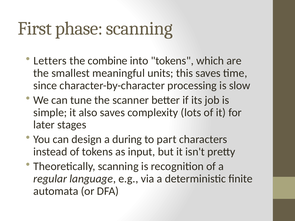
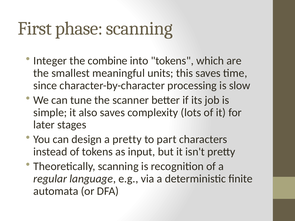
Letters: Letters -> Integer
a during: during -> pretty
